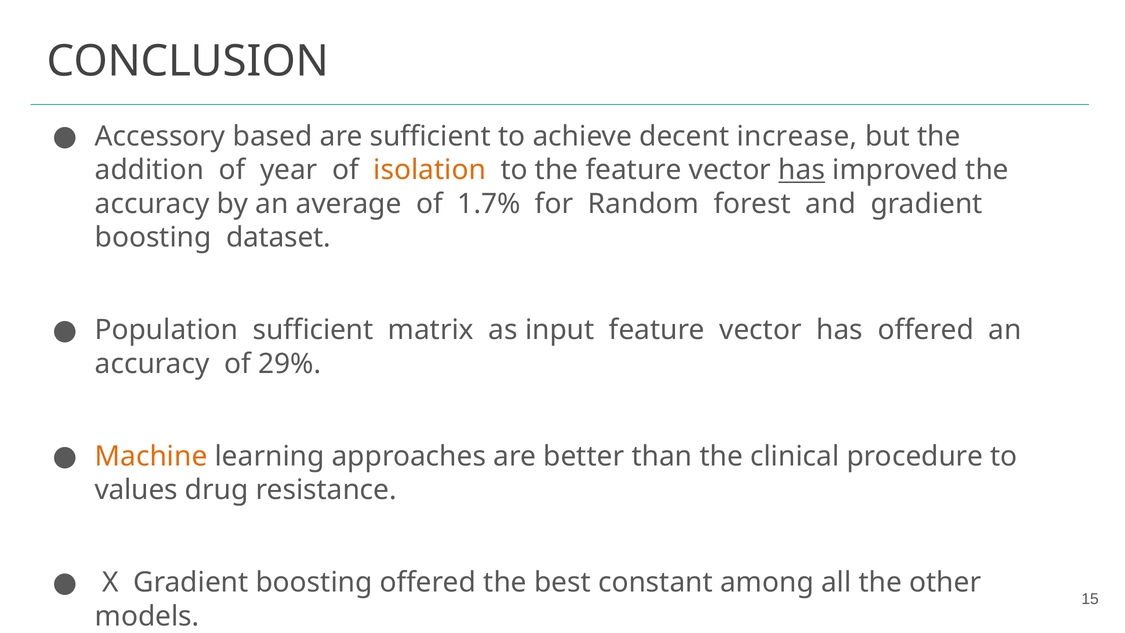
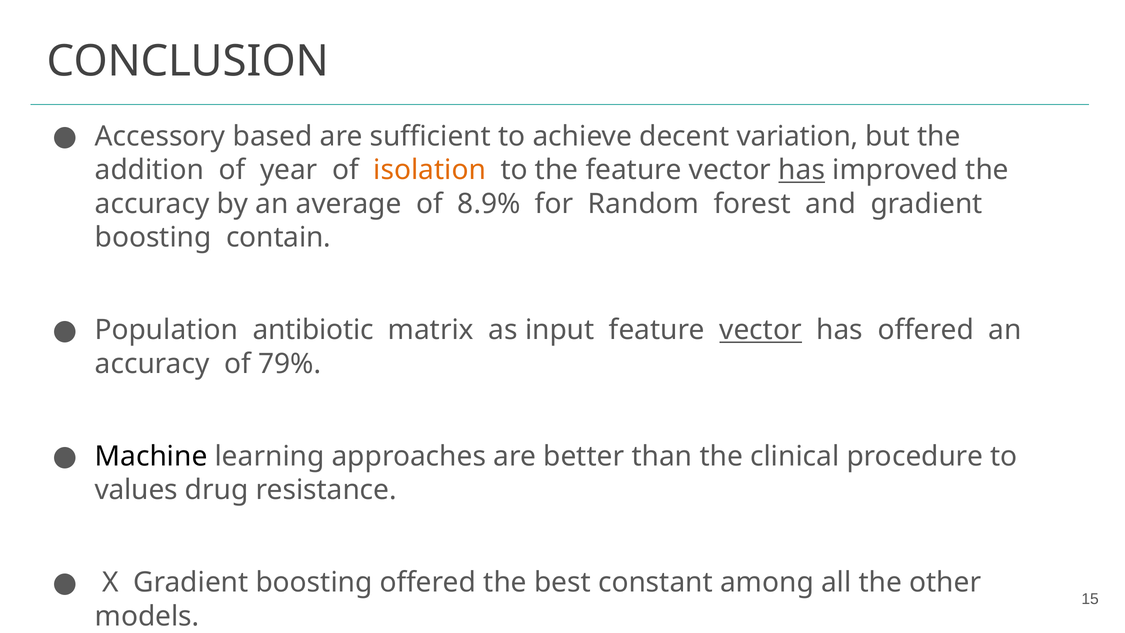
increase: increase -> variation
1.7%: 1.7% -> 8.9%
dataset: dataset -> contain
Population sufficient: sufficient -> antibiotic
vector at (761, 330) underline: none -> present
29%: 29% -> 79%
Machine colour: orange -> black
